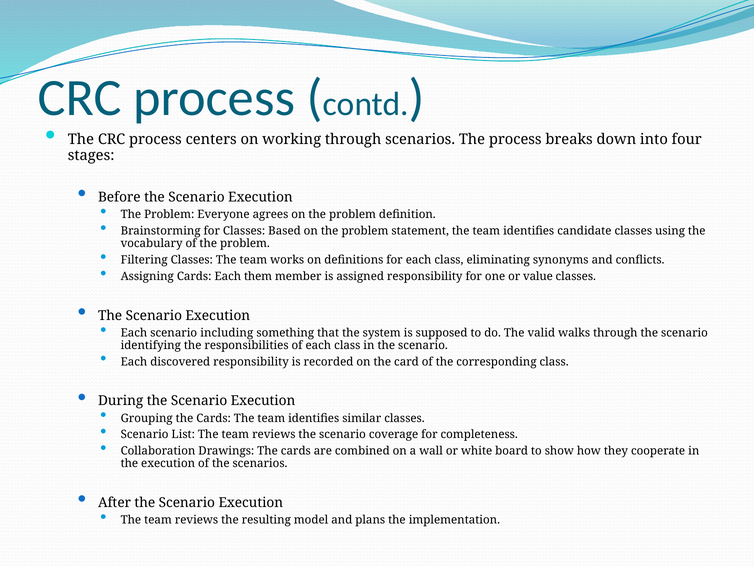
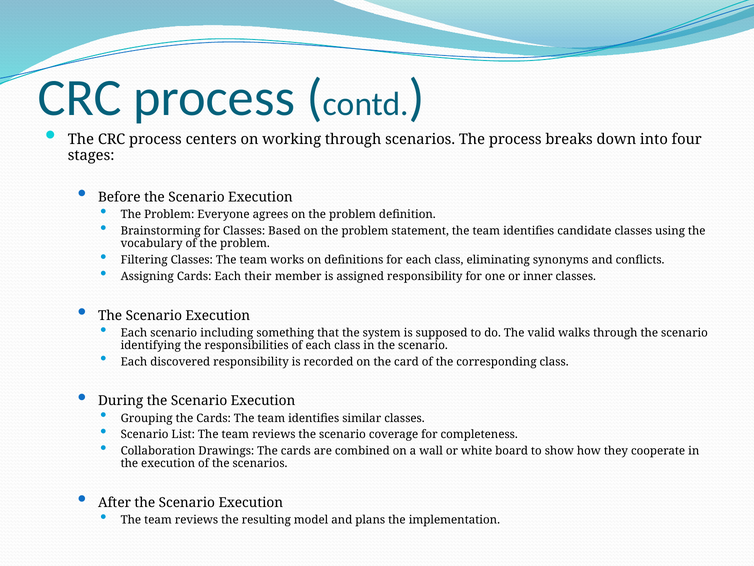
them: them -> their
value: value -> inner
